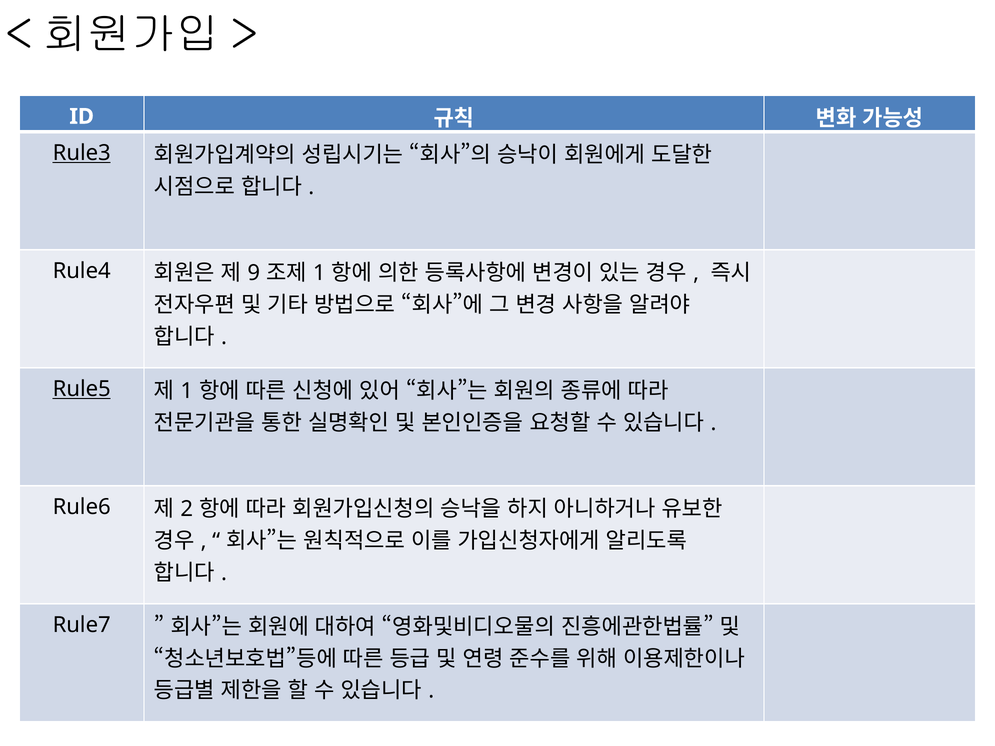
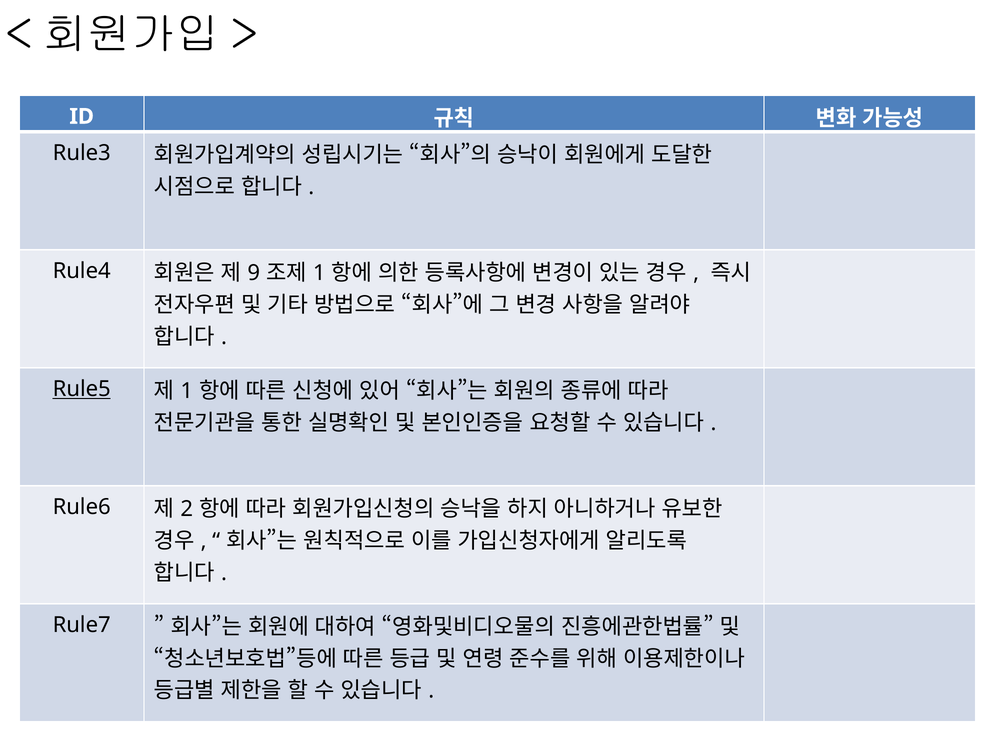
Rule3 underline: present -> none
